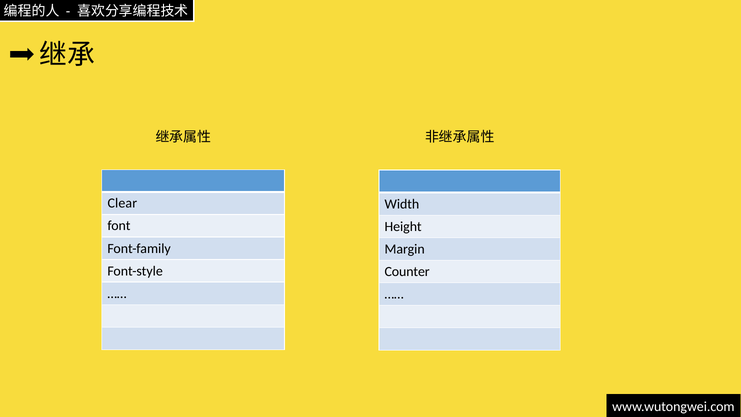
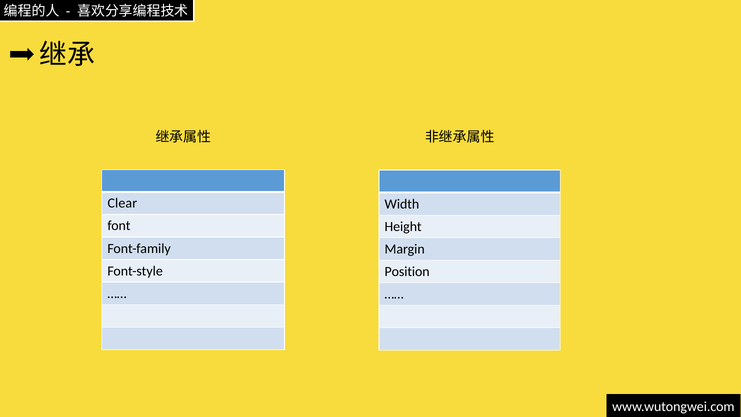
Counter: Counter -> Position
